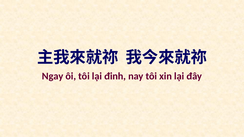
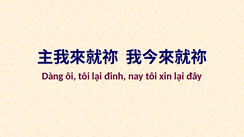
Ngay: Ngay -> Dàng
